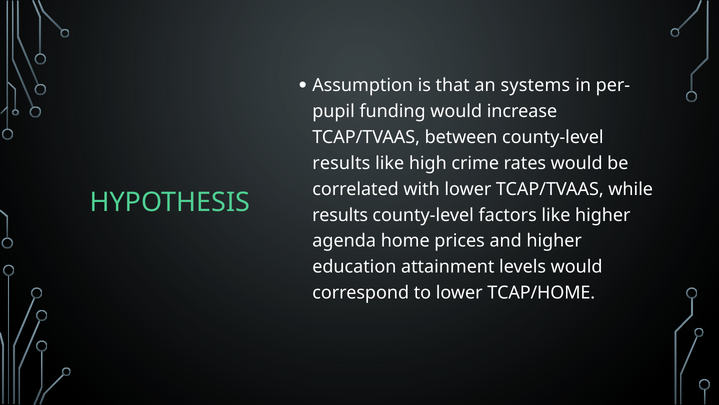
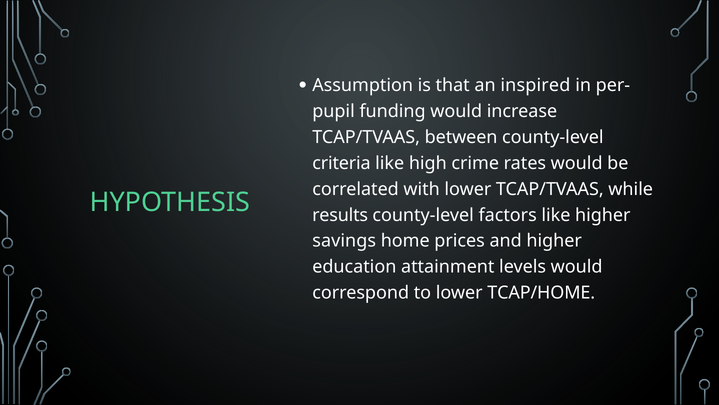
systems: systems -> inspired
results at (341, 163): results -> criteria
agenda: agenda -> savings
